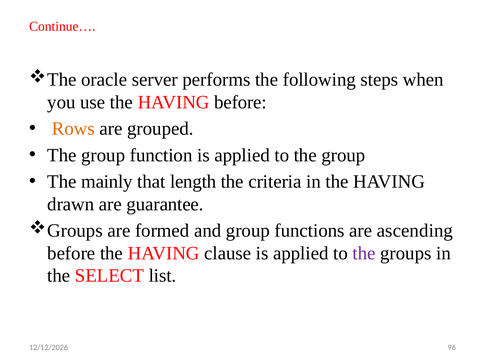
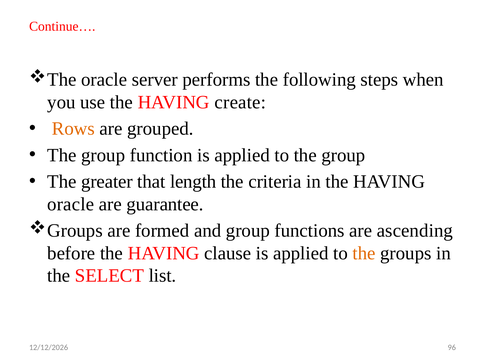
HAVING before: before -> create
mainly: mainly -> greater
drawn at (71, 204): drawn -> oracle
the at (364, 253) colour: purple -> orange
